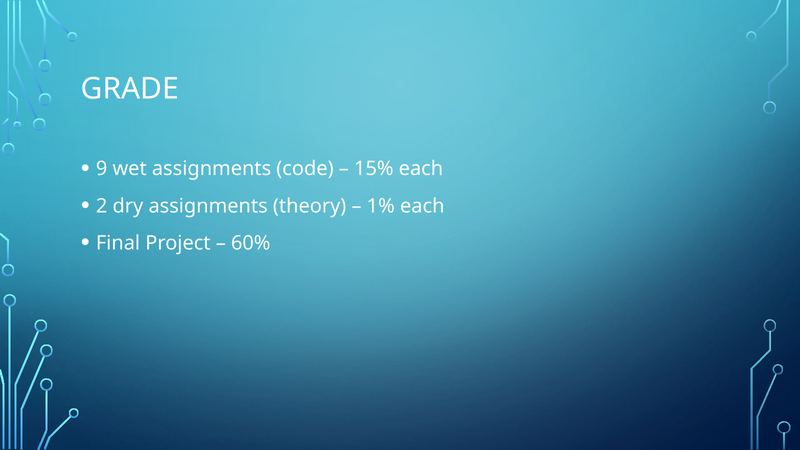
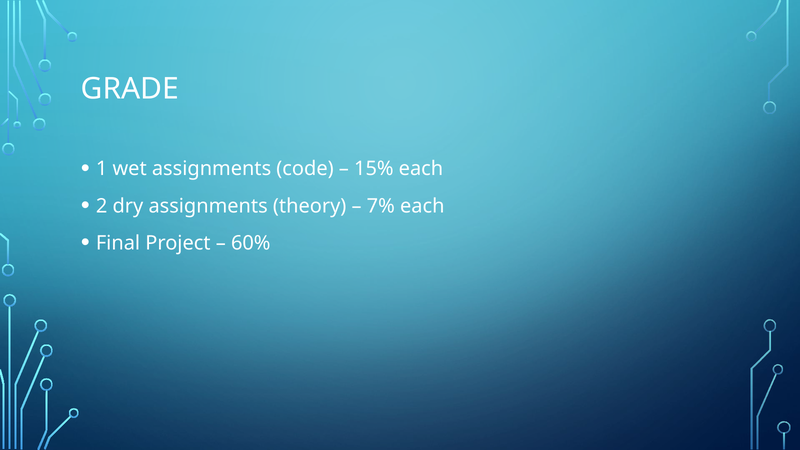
9: 9 -> 1
1%: 1% -> 7%
